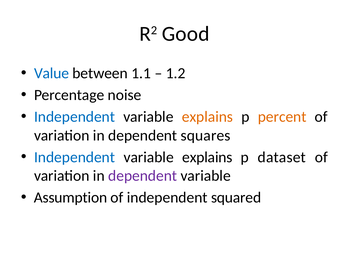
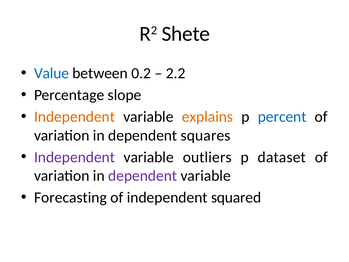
Good: Good -> Shete
1.1: 1.1 -> 0.2
1.2: 1.2 -> 2.2
noise: noise -> slope
Independent at (75, 117) colour: blue -> orange
percent colour: orange -> blue
Independent at (75, 157) colour: blue -> purple
explains at (207, 157): explains -> outliers
Assumption: Assumption -> Forecasting
